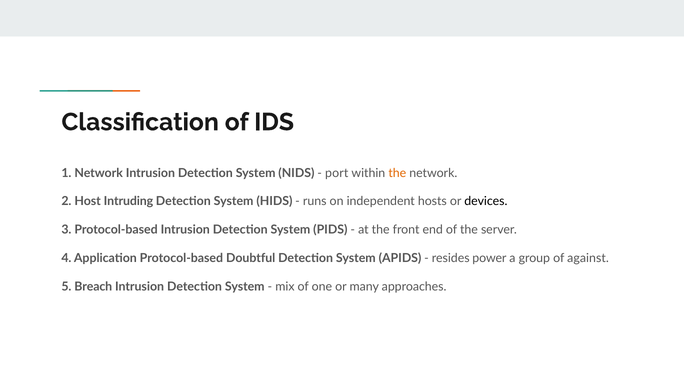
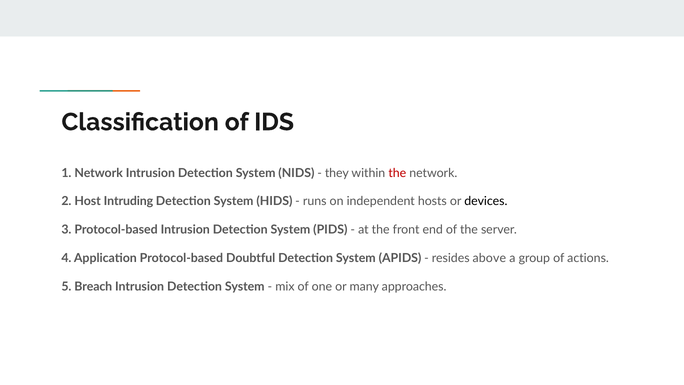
port: port -> they
the at (397, 173) colour: orange -> red
power: power -> above
against: against -> actions
